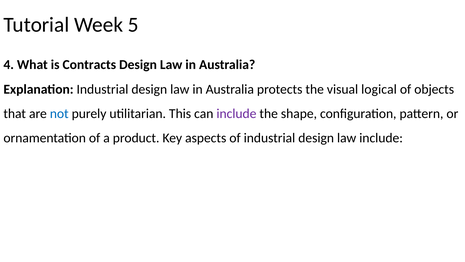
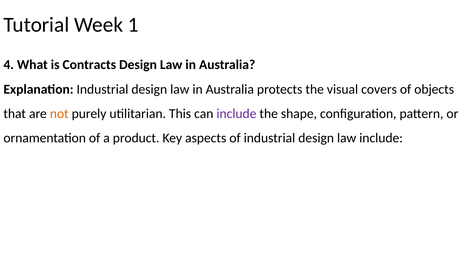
5: 5 -> 1
logical: logical -> covers
not colour: blue -> orange
